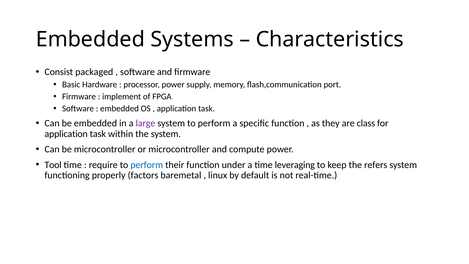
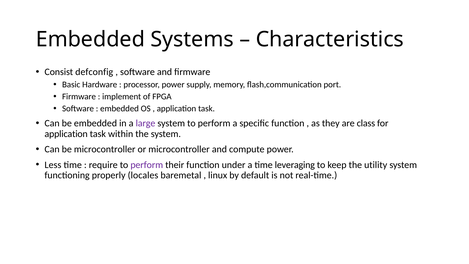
packaged: packaged -> defconfig
Tool: Tool -> Less
perform at (147, 165) colour: blue -> purple
refers: refers -> utility
factors: factors -> locales
